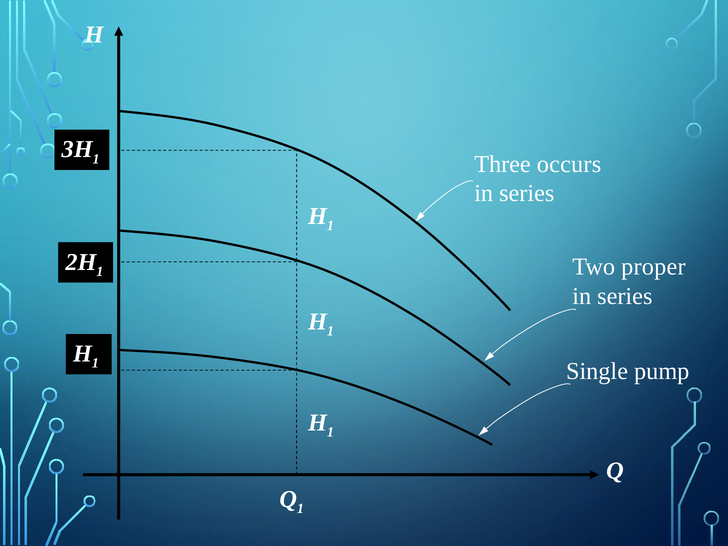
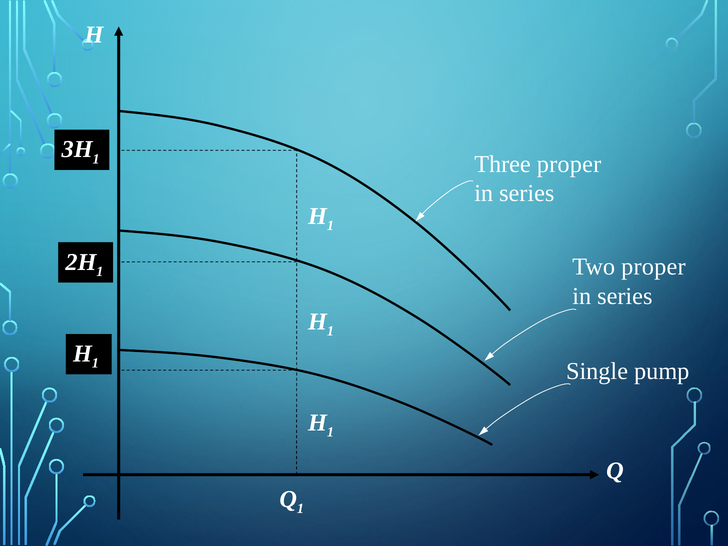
Three occurs: occurs -> proper
